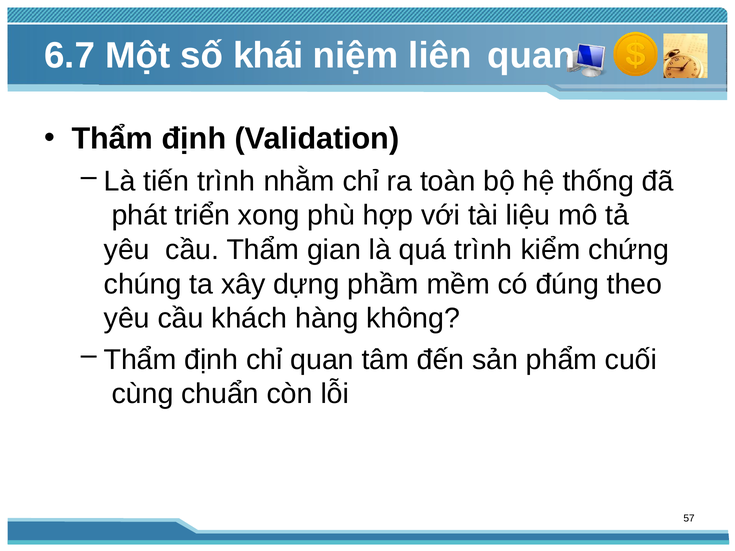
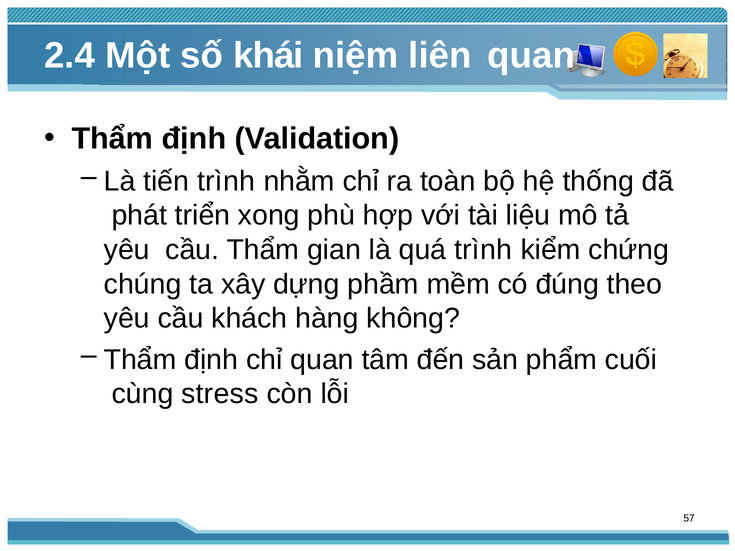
6.7: 6.7 -> 2.4
chuẩn: chuẩn -> stress
